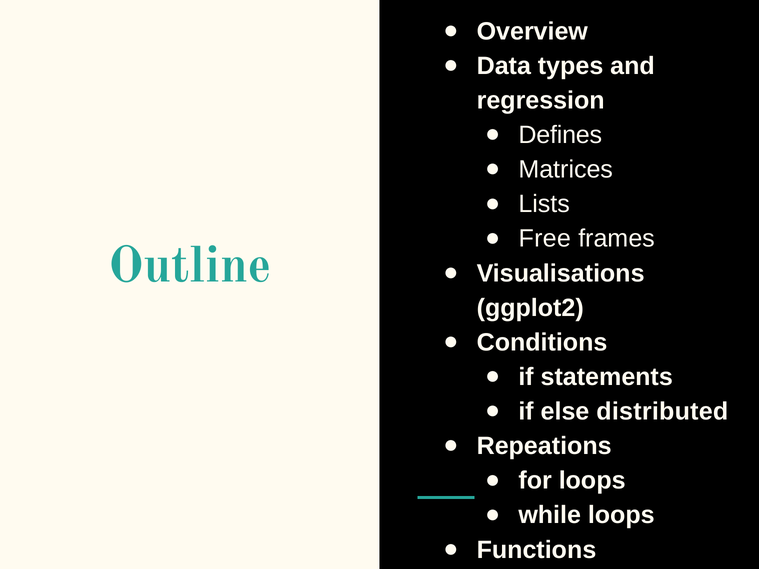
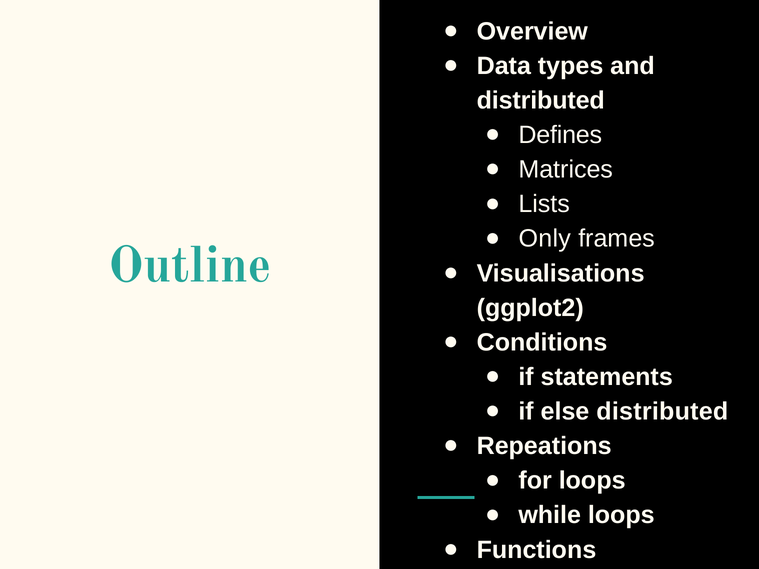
regression at (541, 101): regression -> distributed
Free: Free -> Only
